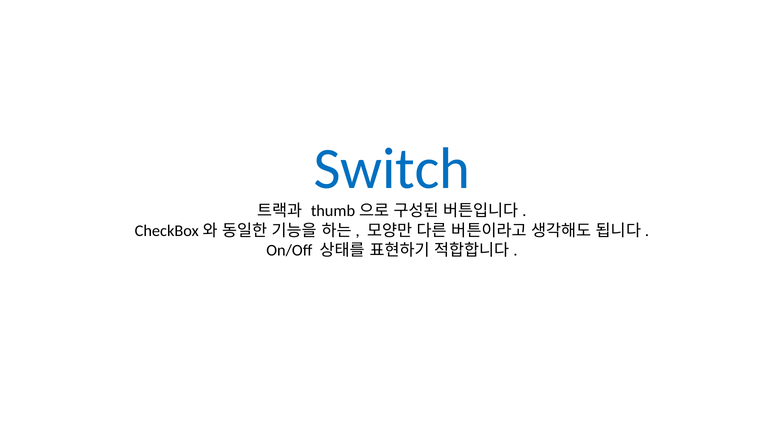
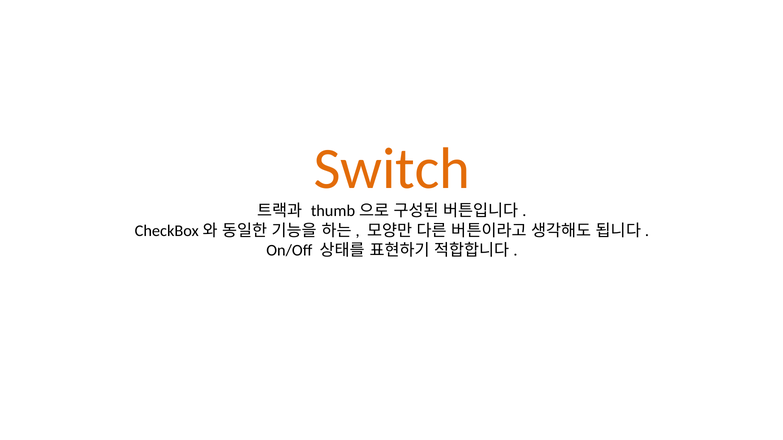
Switch colour: blue -> orange
